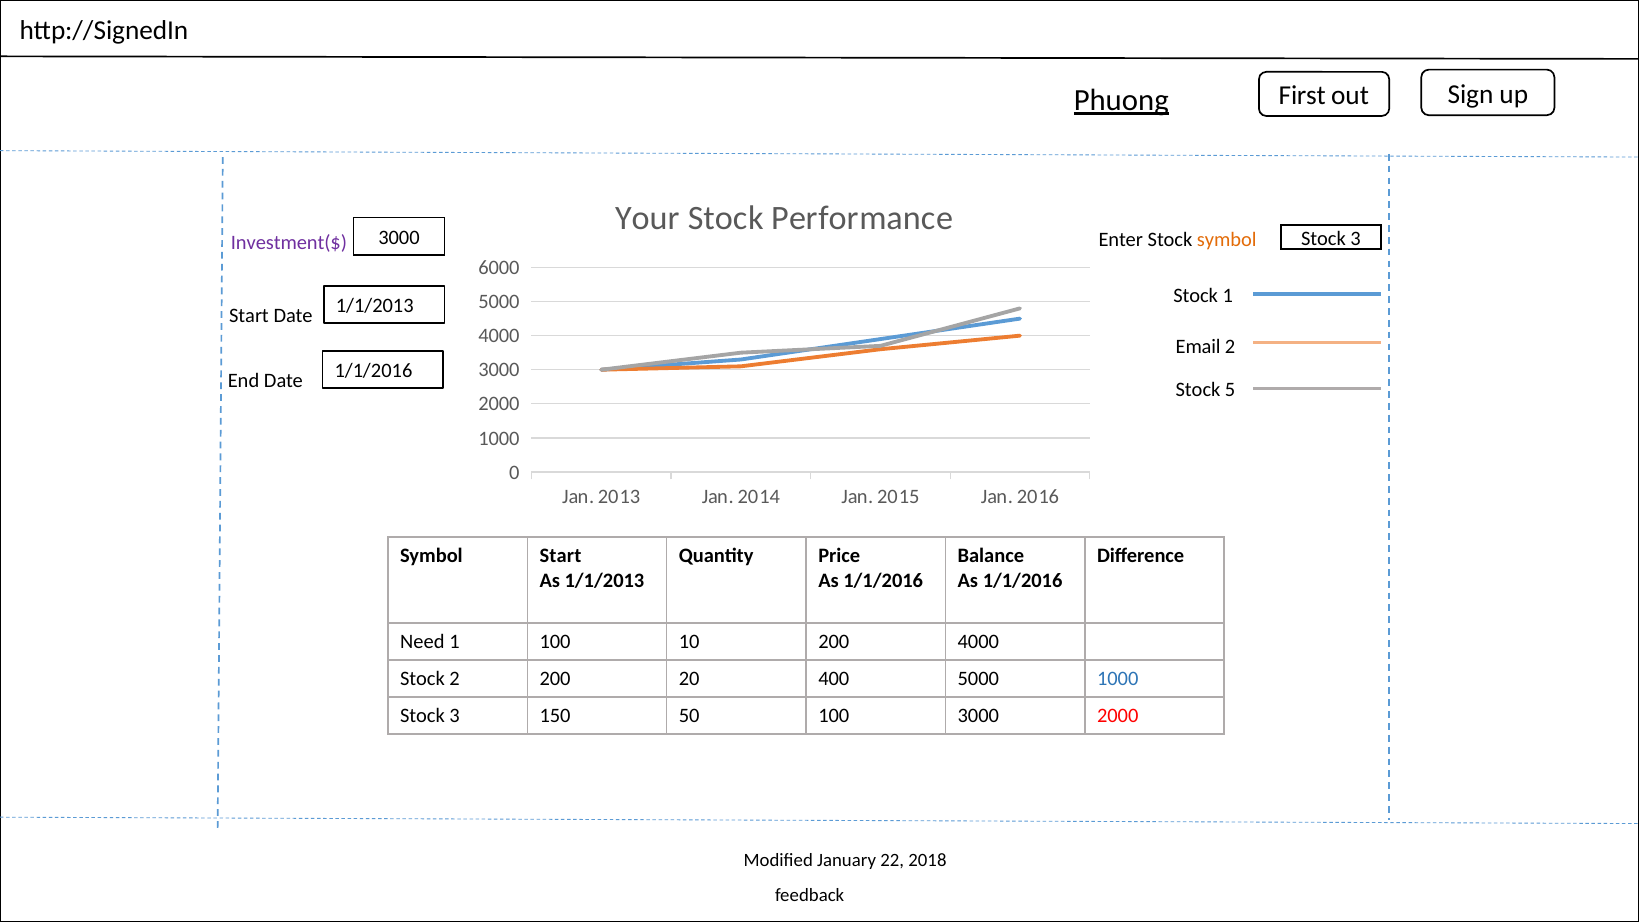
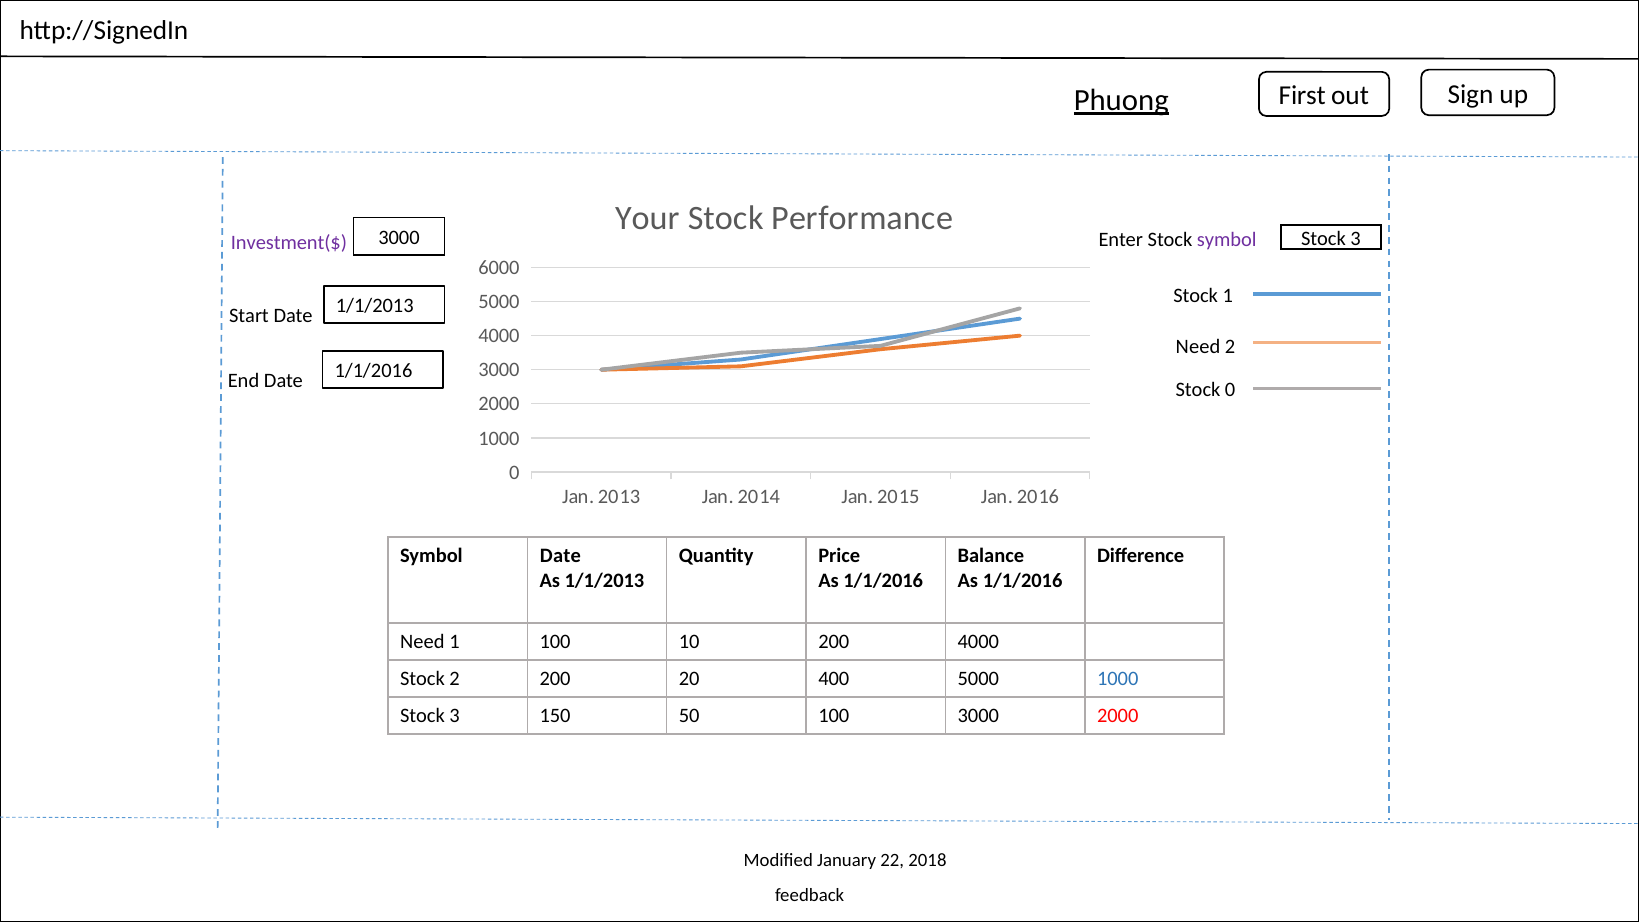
symbol at (1227, 240) colour: orange -> purple
Email at (1198, 347): Email -> Need
Stock 5: 5 -> 0
Symbol Start: Start -> Date
